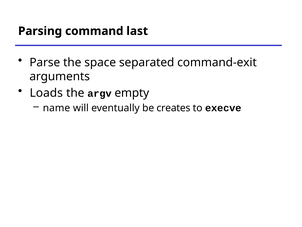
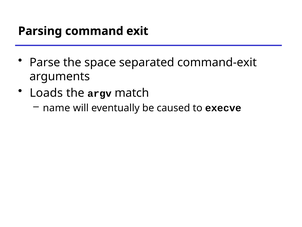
last: last -> exit
empty: empty -> match
creates: creates -> caused
